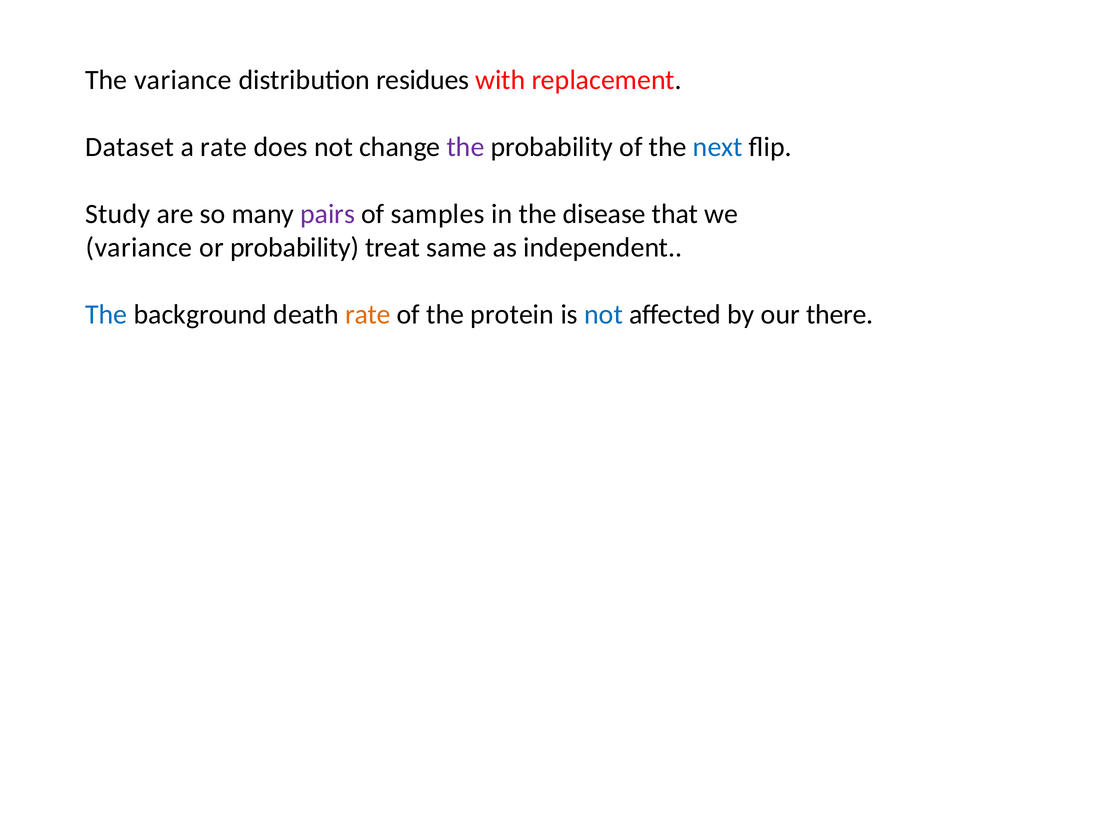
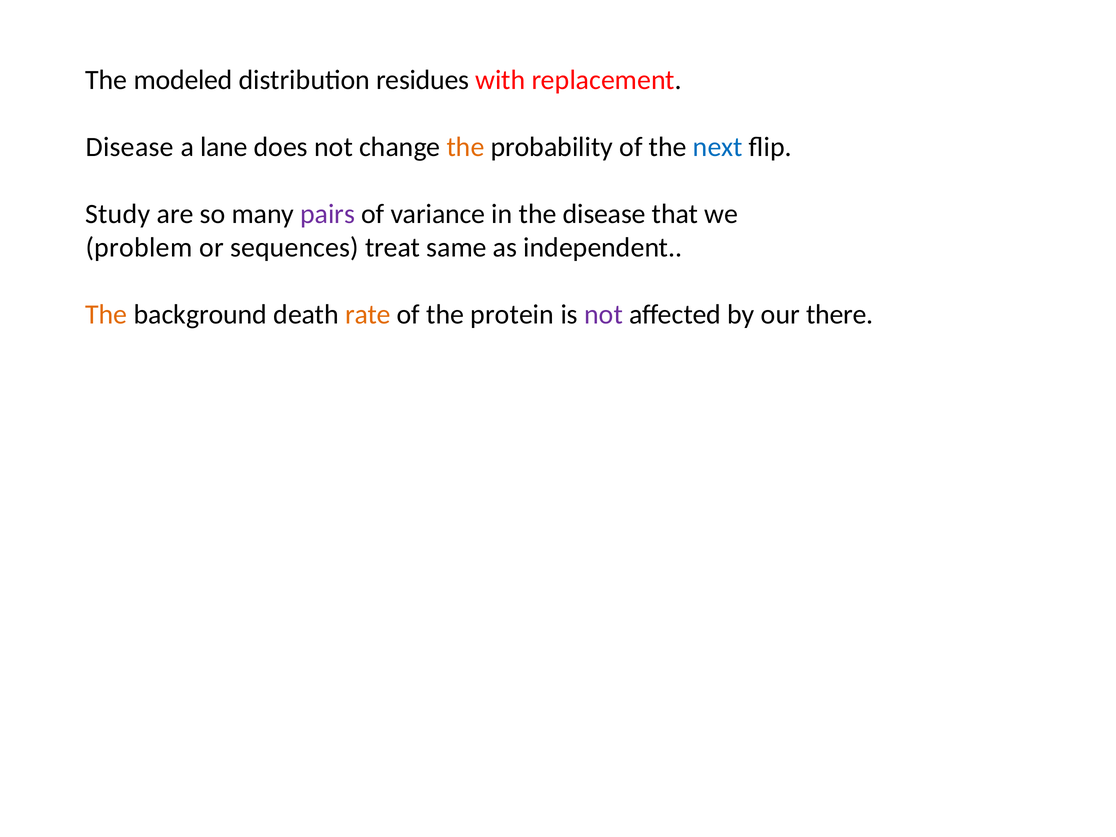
The variance: variance -> modeled
Dataset at (130, 147): Dataset -> Disease
a rate: rate -> lane
the at (466, 147) colour: purple -> orange
samples: samples -> variance
variance at (139, 247): variance -> problem
or probability: probability -> sequences
The at (106, 314) colour: blue -> orange
not at (604, 314) colour: blue -> purple
